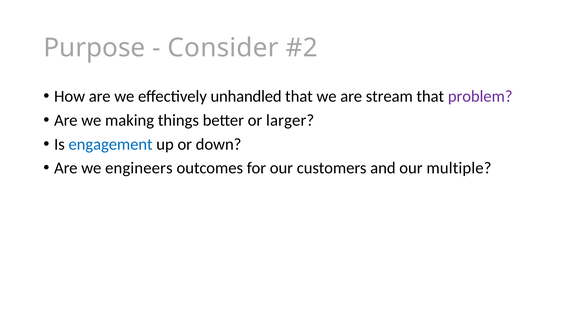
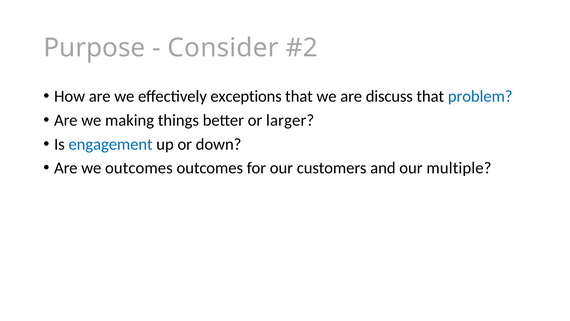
unhandled: unhandled -> exceptions
stream: stream -> discuss
problem colour: purple -> blue
we engineers: engineers -> outcomes
